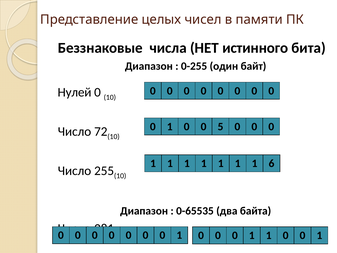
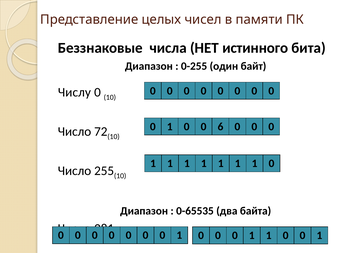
Нулей: Нулей -> Числу
5: 5 -> 6
1 1 1 6: 6 -> 0
